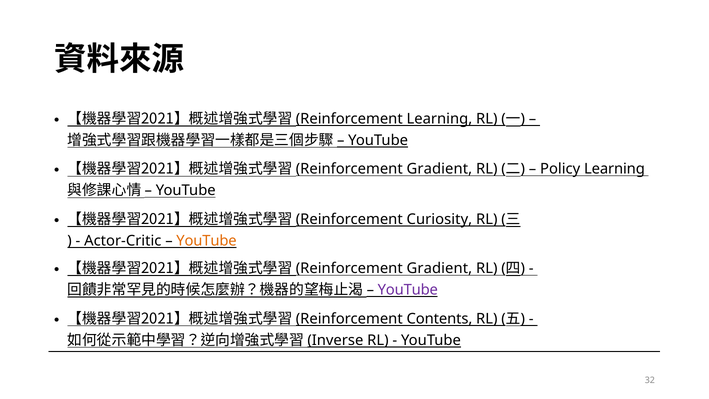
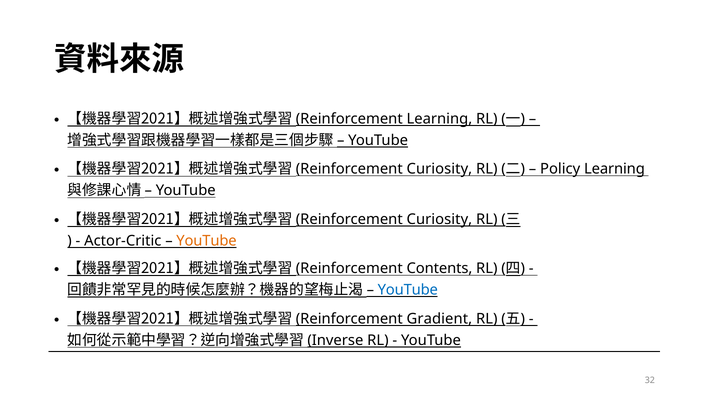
Gradient at (439, 169): Gradient -> Curiosity
Gradient at (439, 268): Gradient -> Contents
YouTube at (408, 290) colour: purple -> blue
Contents: Contents -> Gradient
